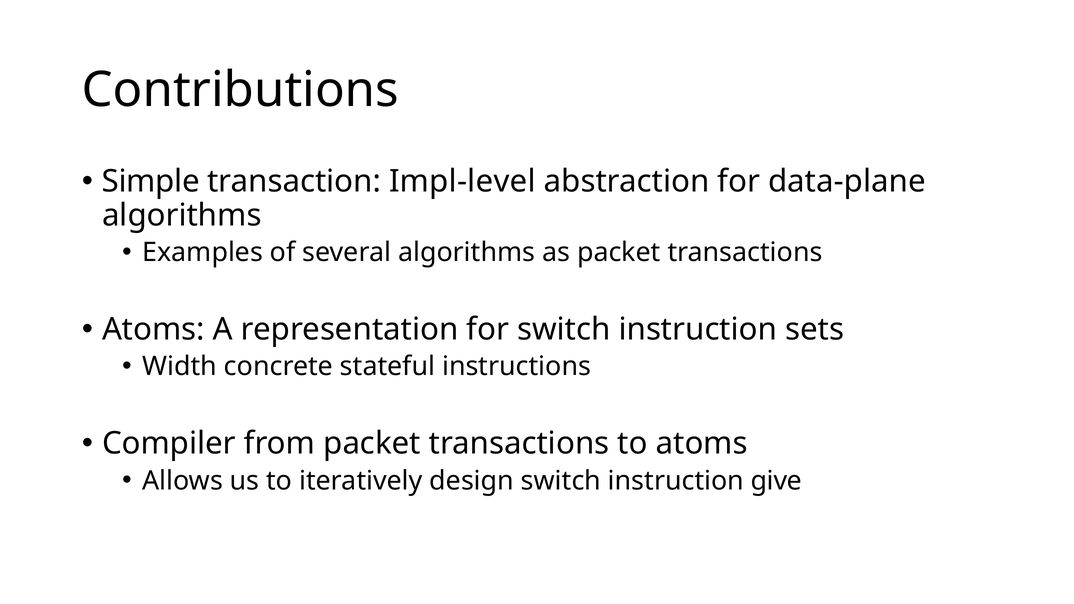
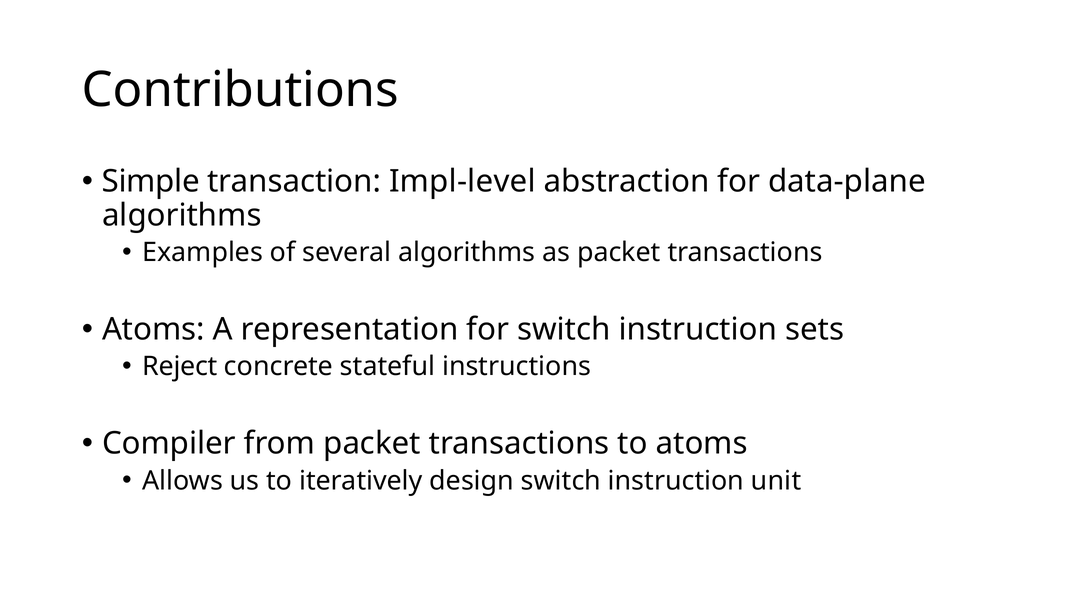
Width: Width -> Reject
give: give -> unit
